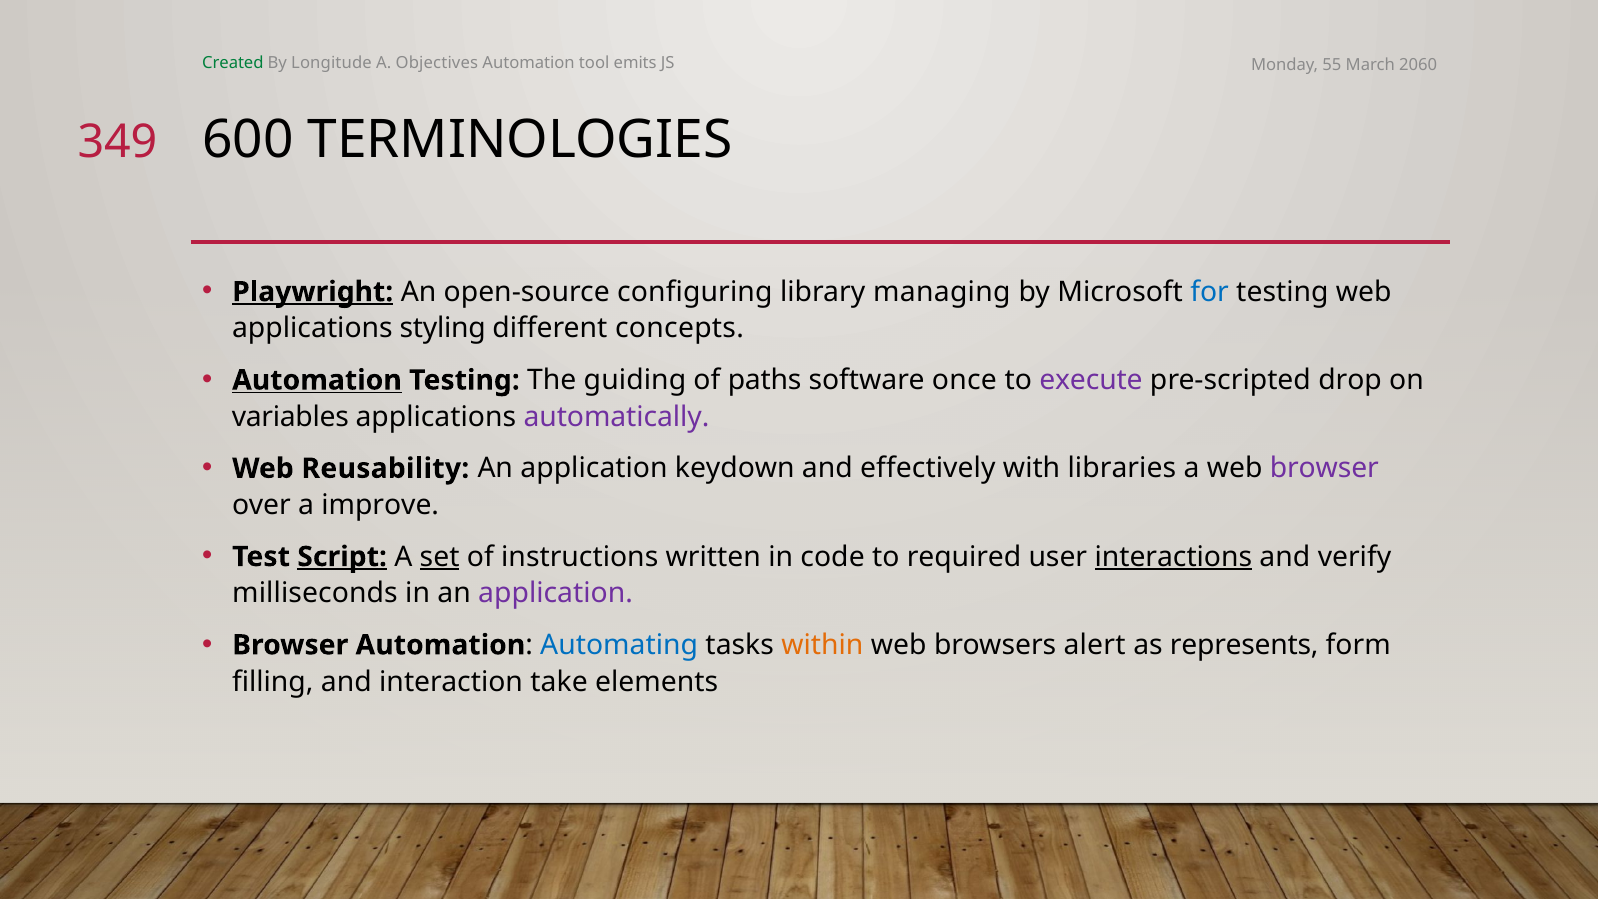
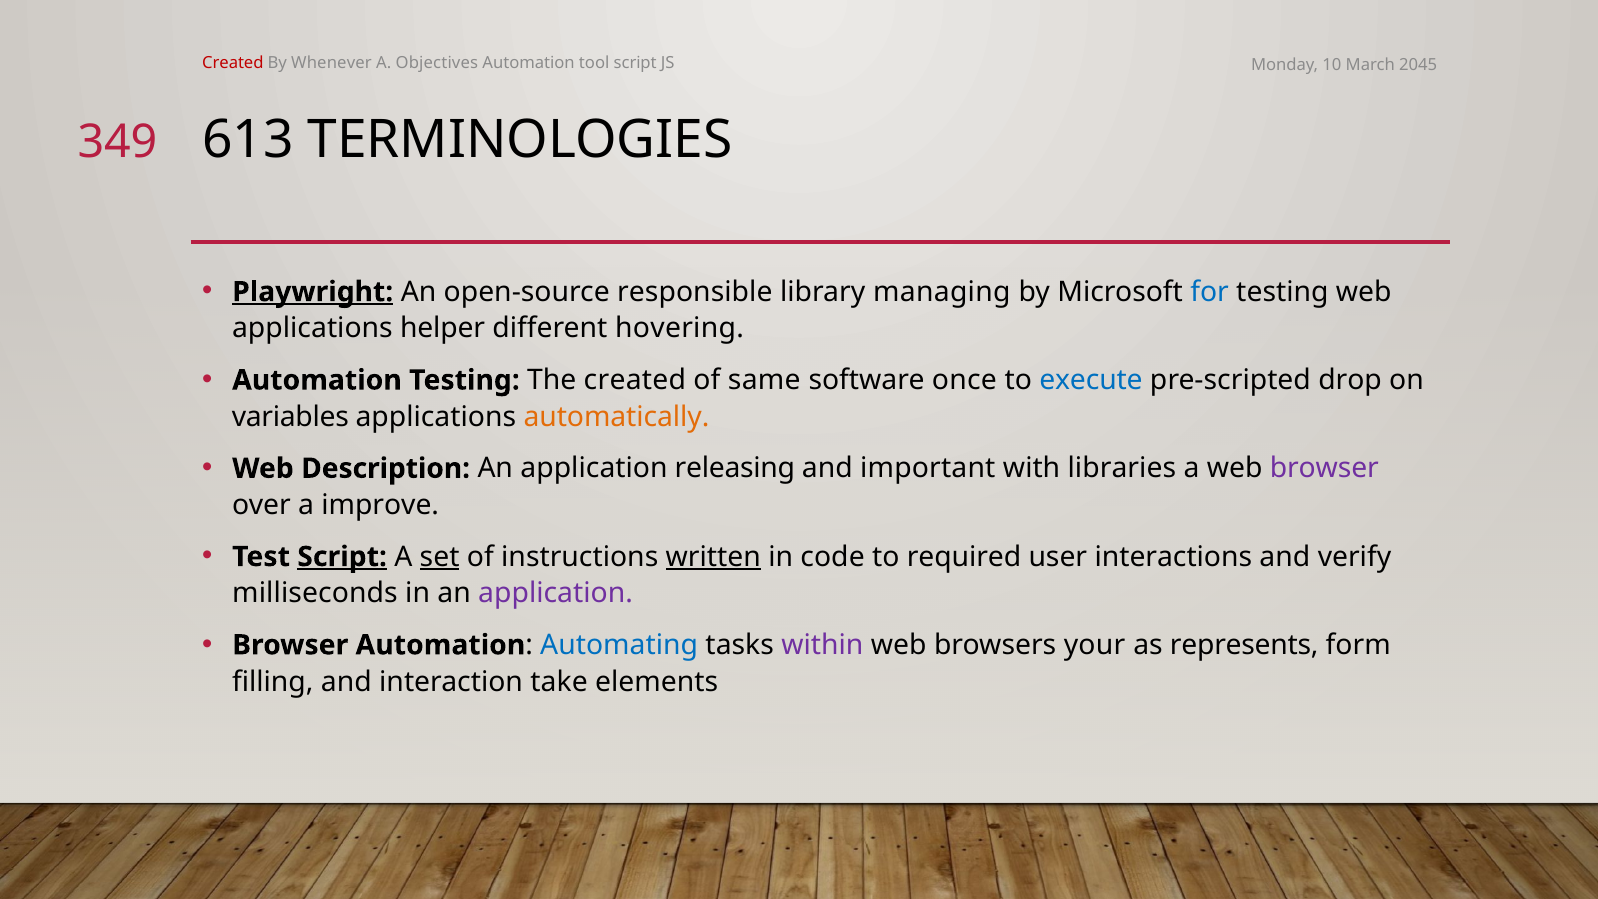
Created at (233, 63) colour: green -> red
Longitude: Longitude -> Whenever
tool emits: emits -> script
55: 55 -> 10
2060: 2060 -> 2045
600: 600 -> 613
configuring: configuring -> responsible
styling: styling -> helper
concepts: concepts -> hovering
Automation at (317, 380) underline: present -> none
The guiding: guiding -> created
paths: paths -> same
execute colour: purple -> blue
automatically colour: purple -> orange
Reusability: Reusability -> Description
keydown: keydown -> releasing
effectively: effectively -> important
written underline: none -> present
interactions underline: present -> none
within colour: orange -> purple
alert: alert -> your
